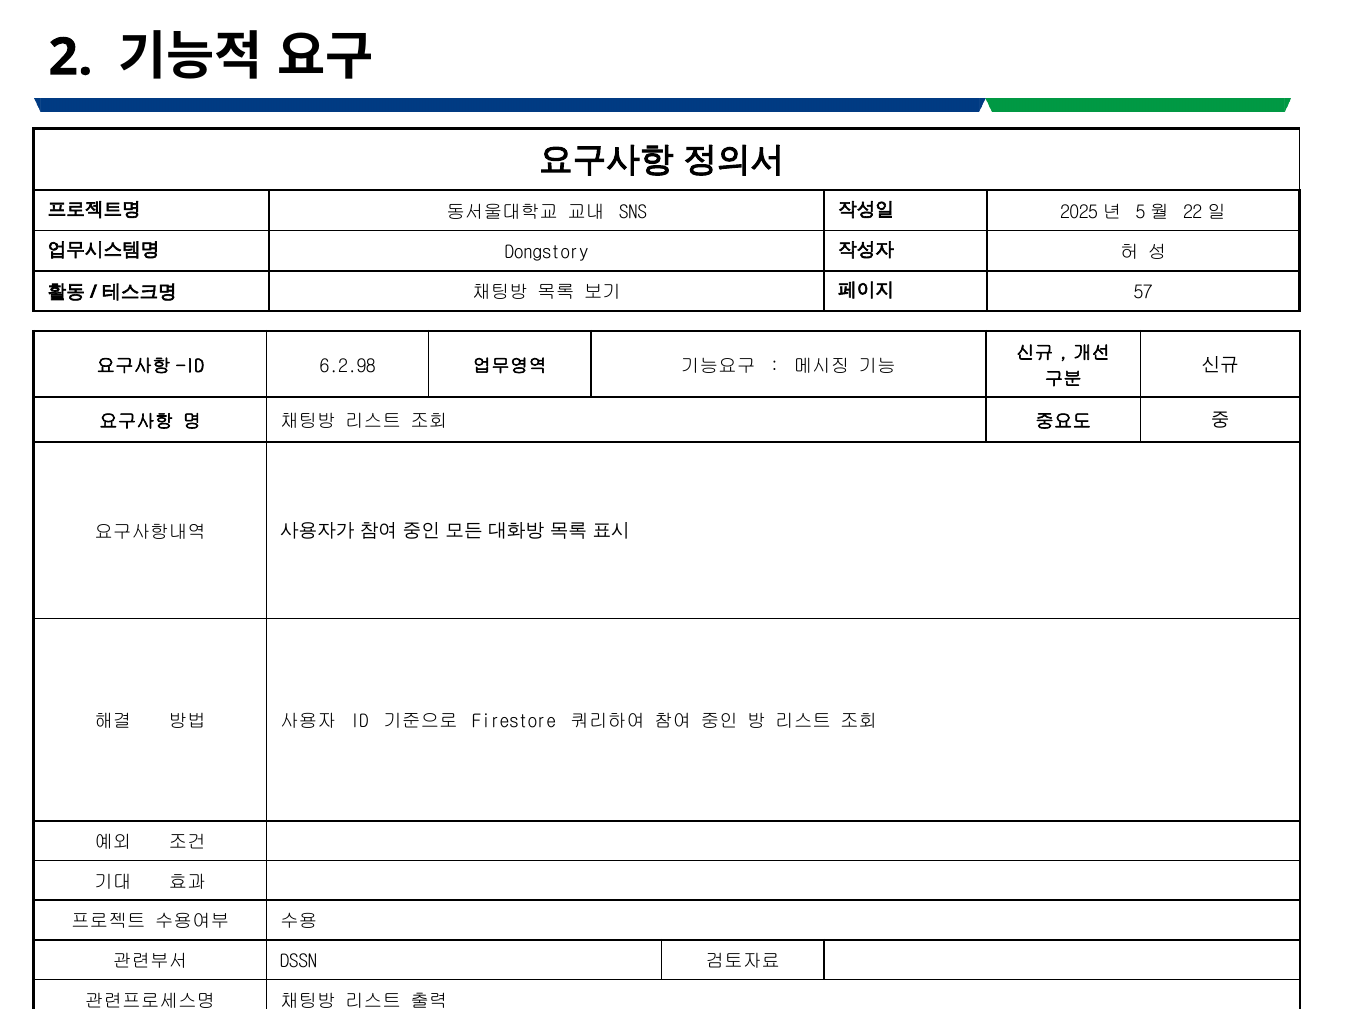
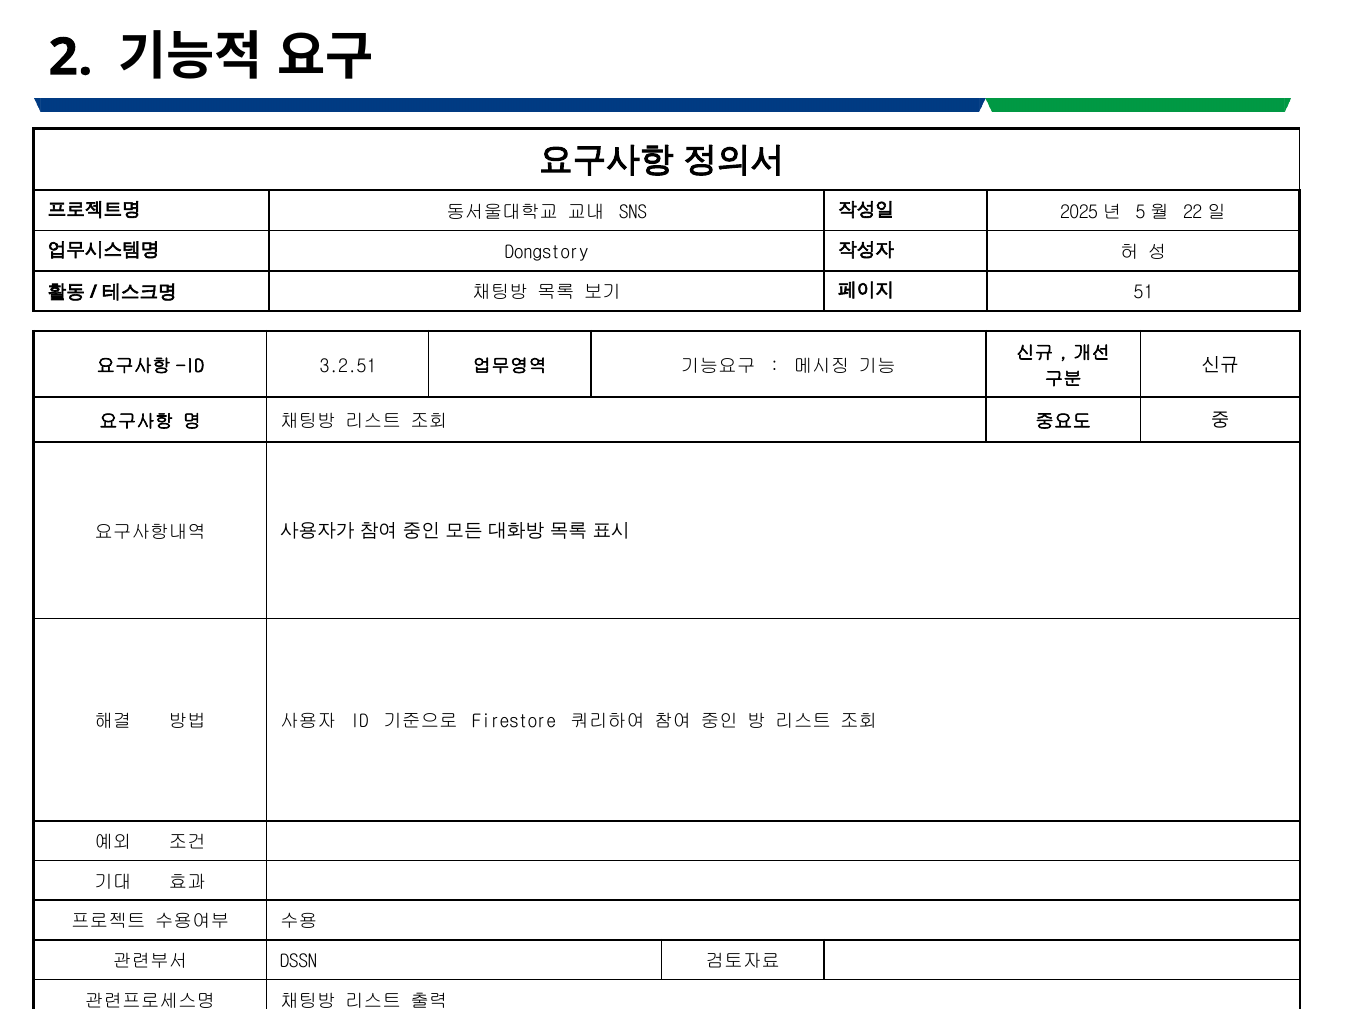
57: 57 -> 51
6.2.98: 6.2.98 -> 3.2.51
